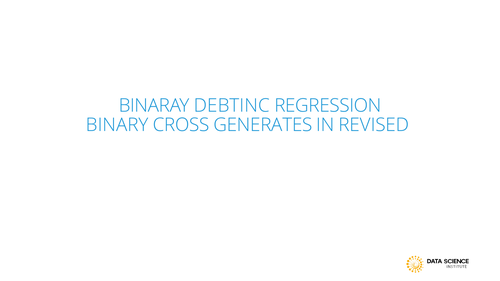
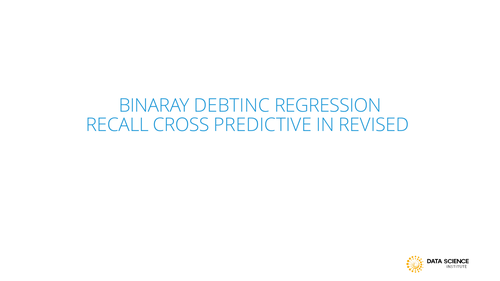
BINARY: BINARY -> RECALL
GENERATES: GENERATES -> PREDICTIVE
